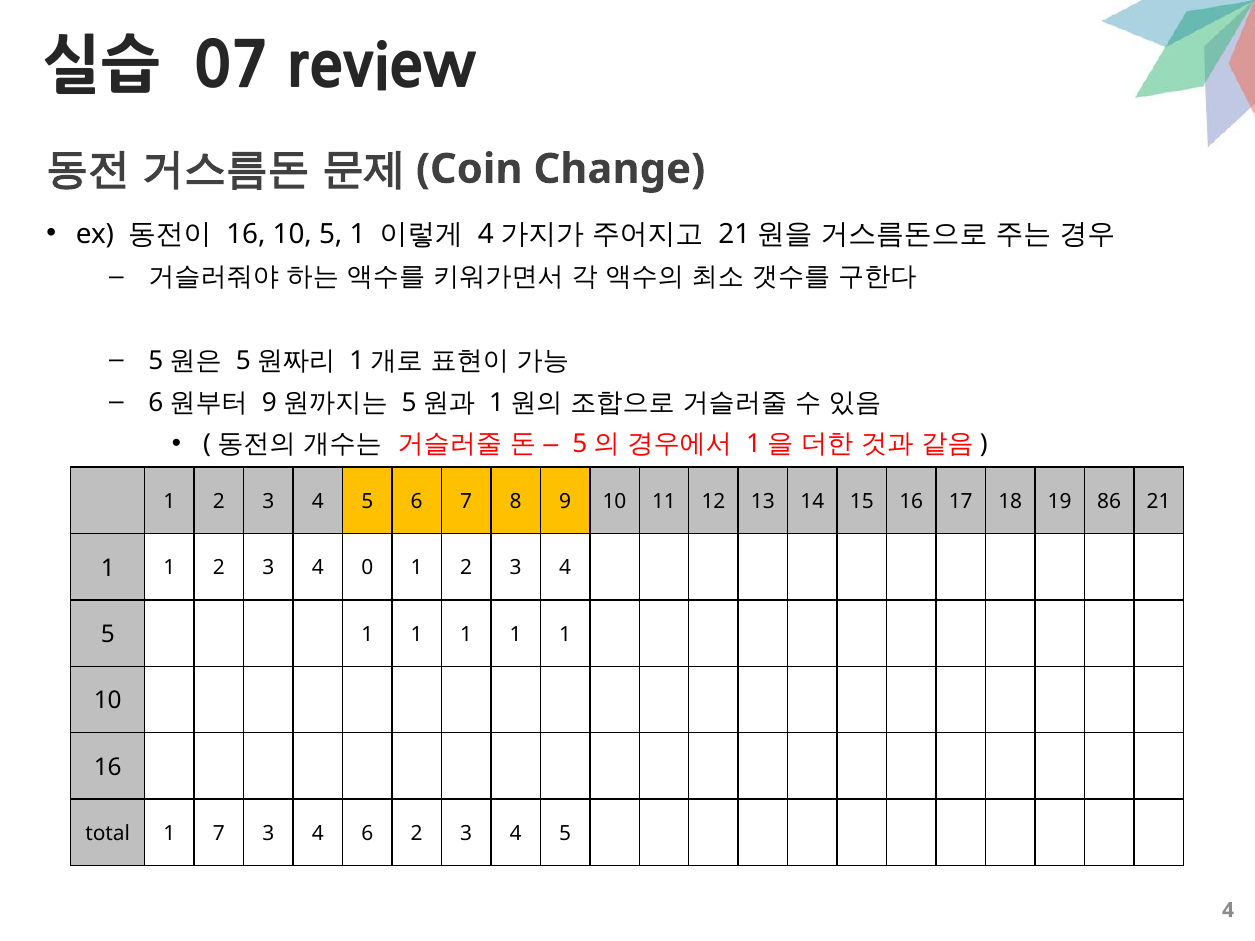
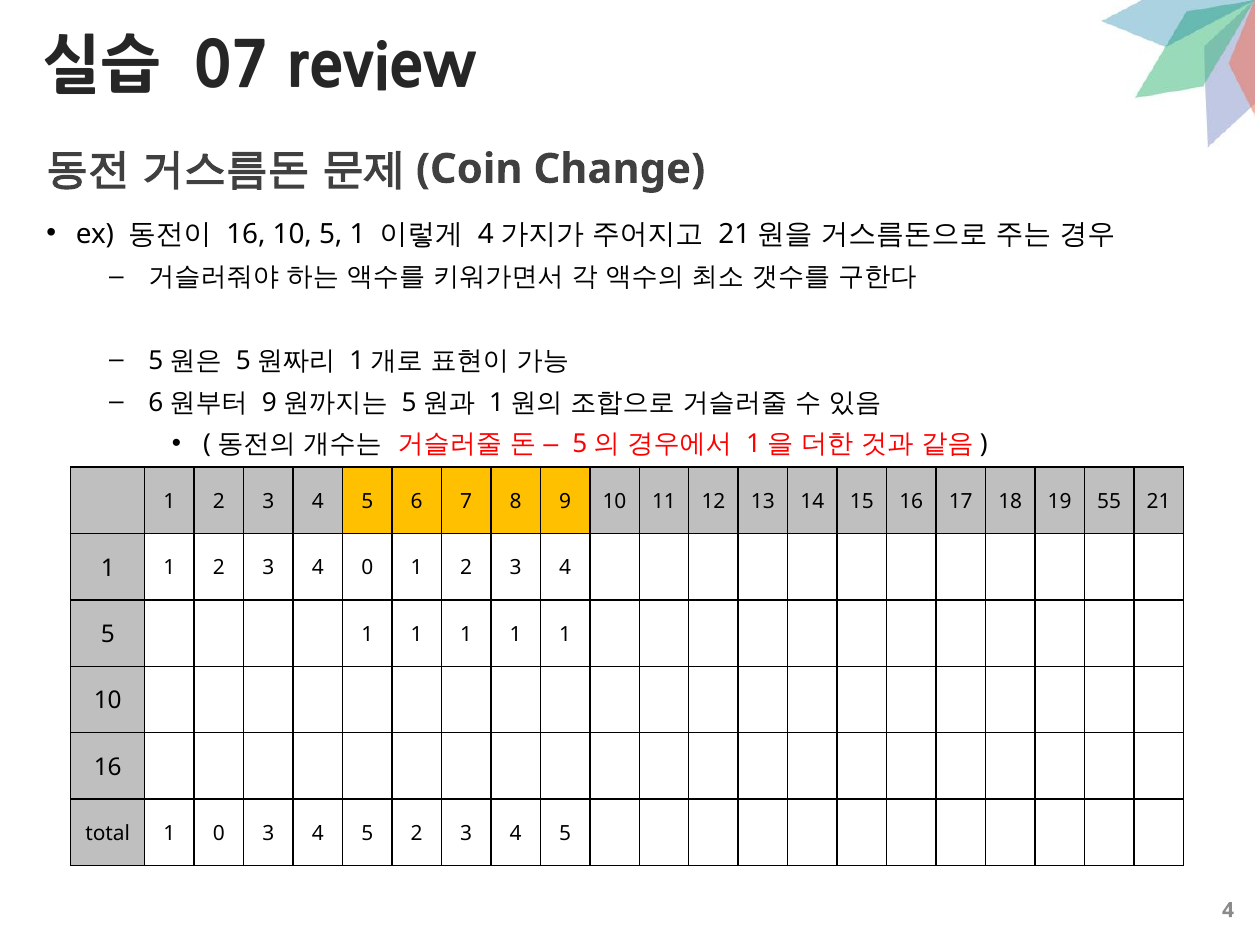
86: 86 -> 55
1 7: 7 -> 0
6 at (367, 834): 6 -> 5
